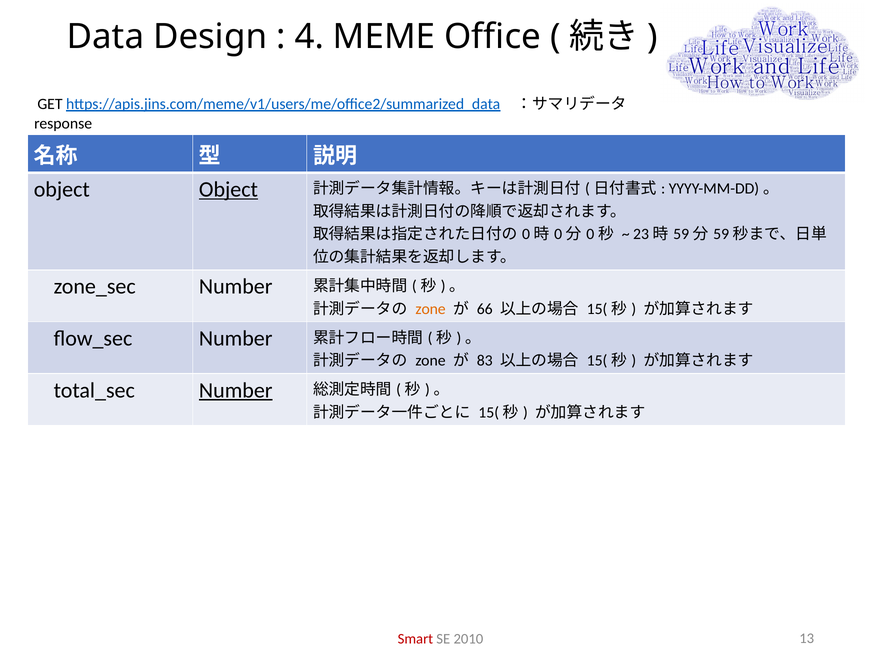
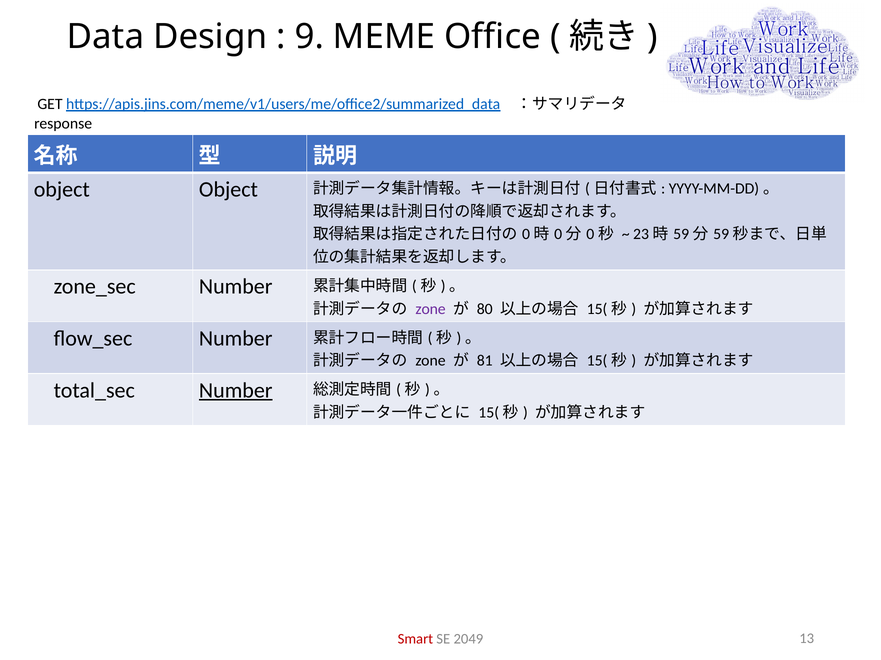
4: 4 -> 9
Object at (228, 190) underline: present -> none
zone at (431, 309) colour: orange -> purple
66: 66 -> 80
83: 83 -> 81
2010: 2010 -> 2049
